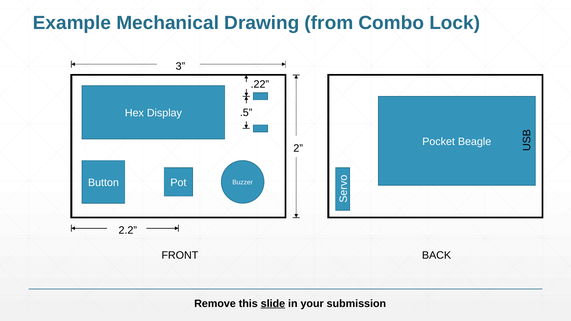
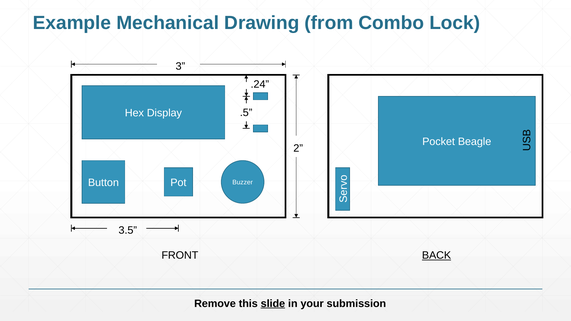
.22: .22 -> .24
2.2: 2.2 -> 3.5
BACK underline: none -> present
